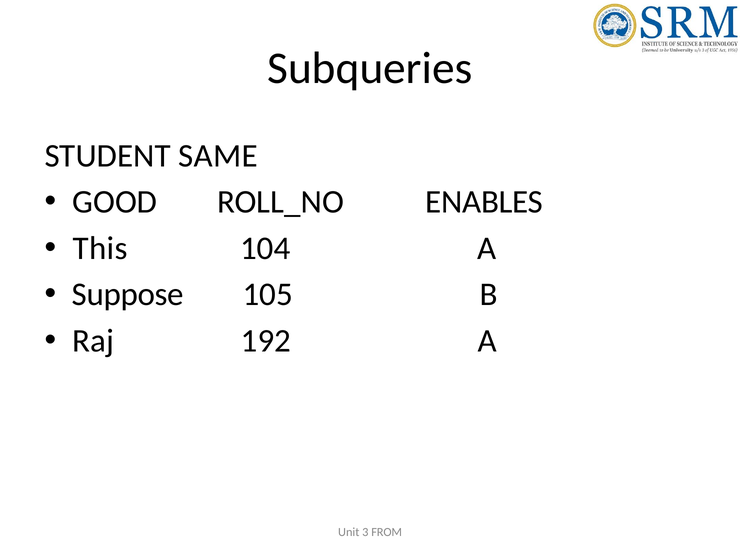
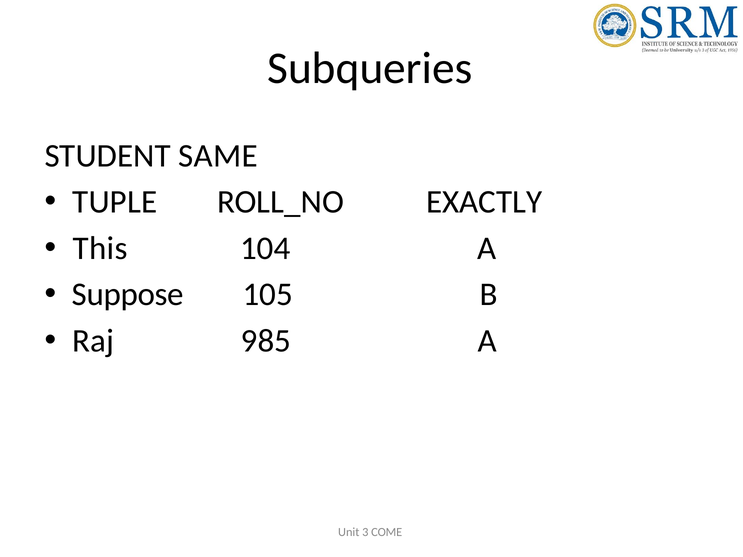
GOOD: GOOD -> TUPLE
ENABLES: ENABLES -> EXACTLY
192: 192 -> 985
FROM: FROM -> COME
